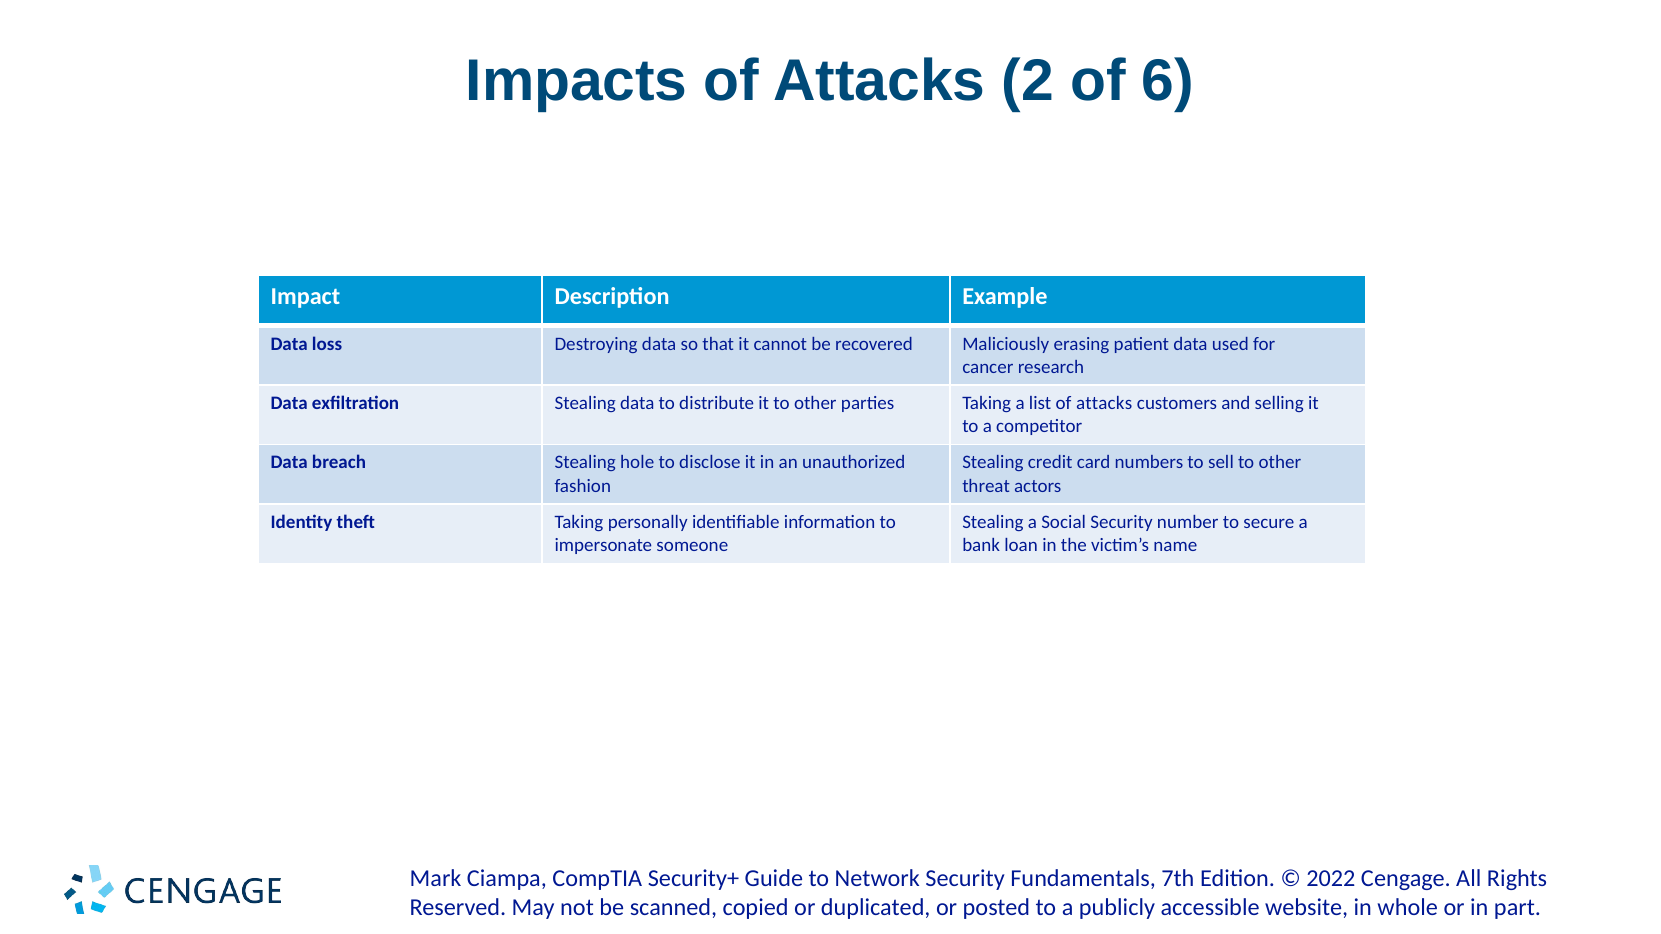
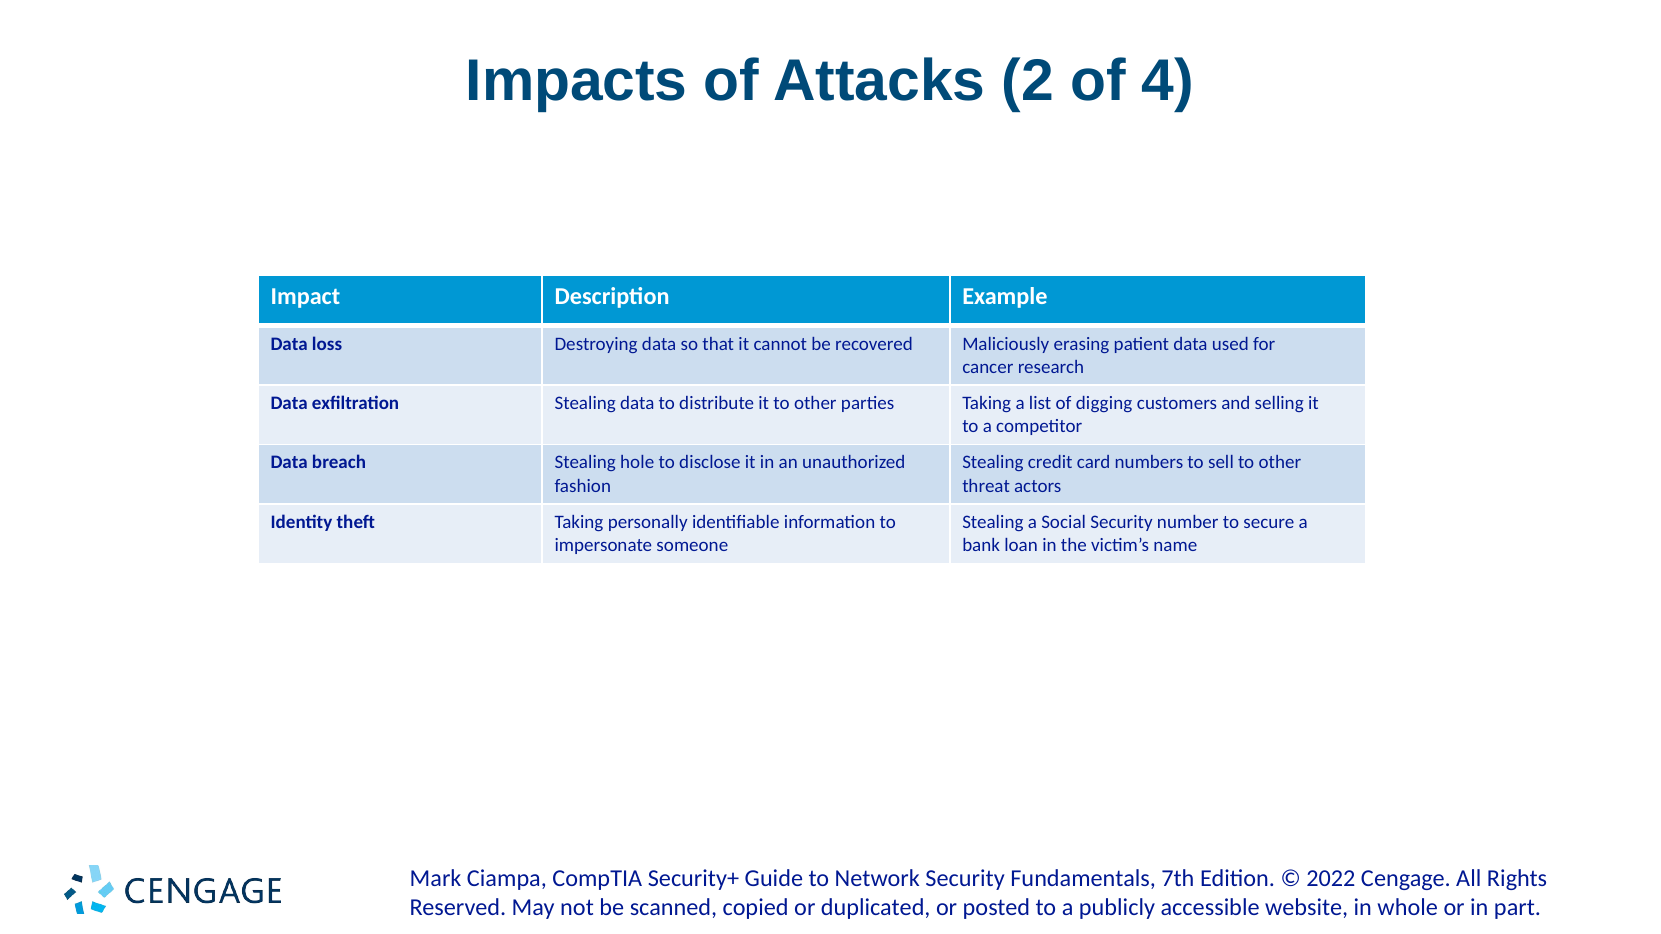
6: 6 -> 4
list of attacks: attacks -> digging
